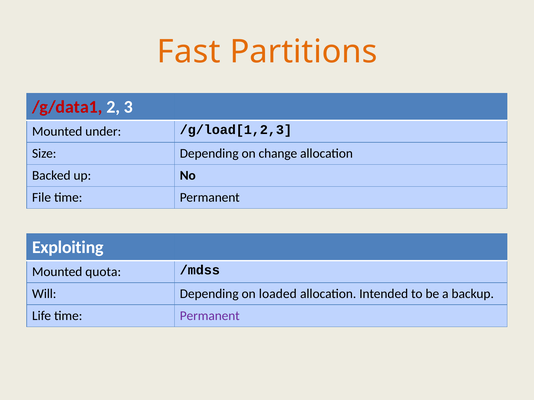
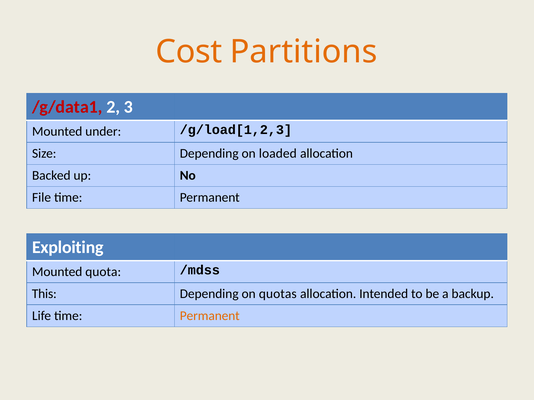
Fast: Fast -> Cost
change: change -> loaded
Will: Will -> This
loaded: loaded -> quotas
Permanent at (210, 316) colour: purple -> orange
